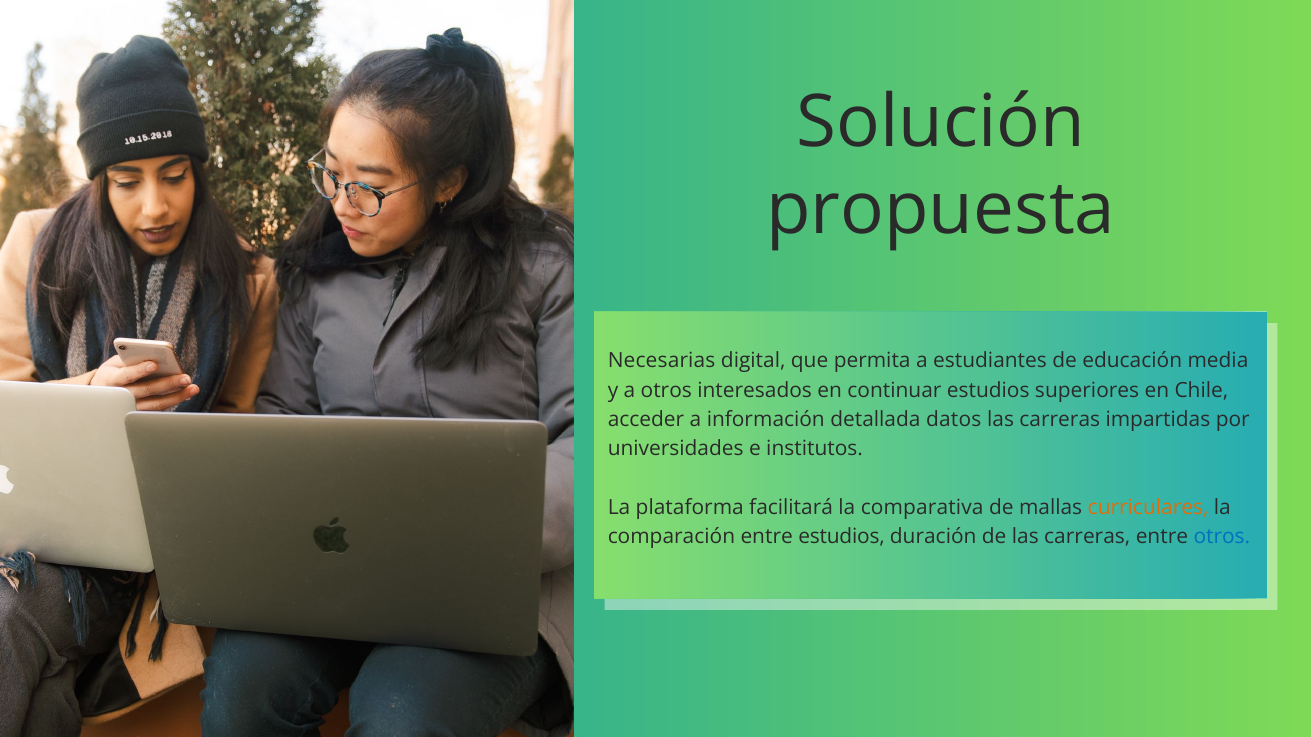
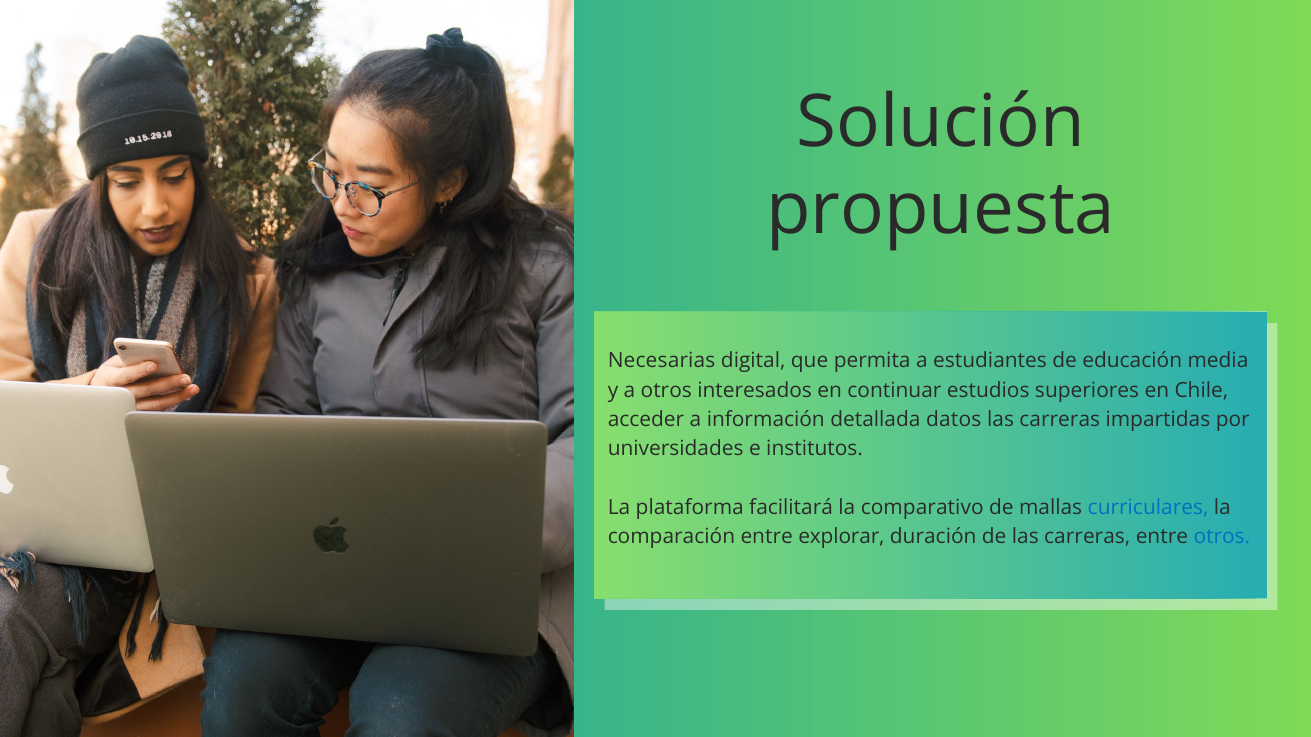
comparativa: comparativa -> comparativo
curriculares colour: orange -> blue
entre estudios: estudios -> explorar
